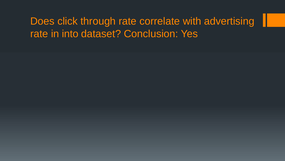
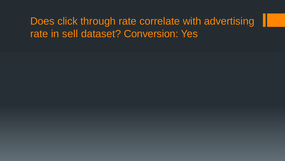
into: into -> sell
Conclusion: Conclusion -> Conversion
